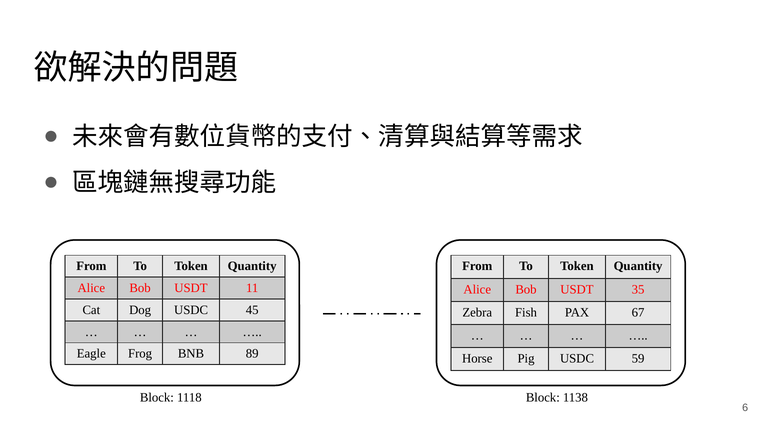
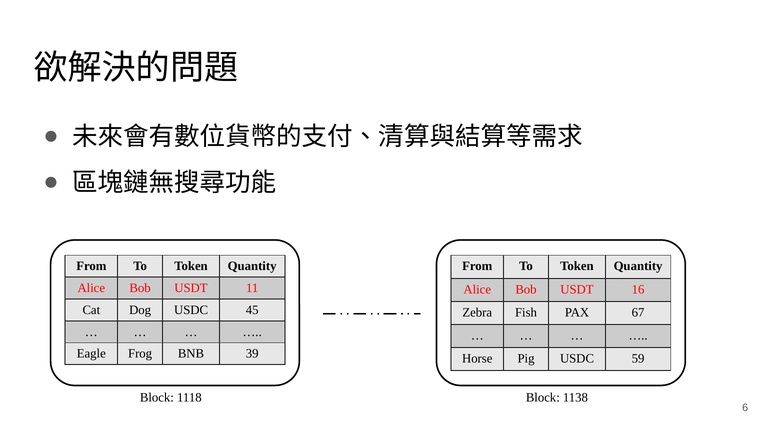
35: 35 -> 16
89: 89 -> 39
